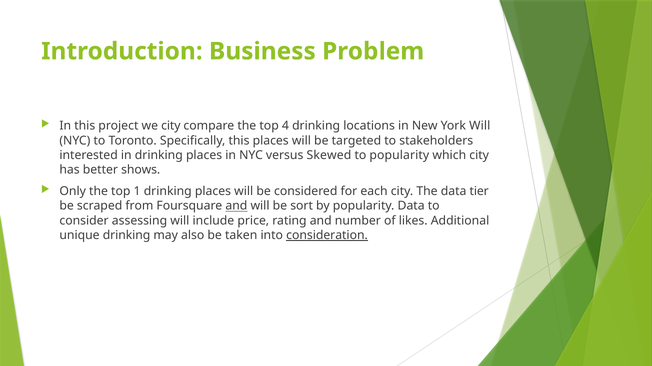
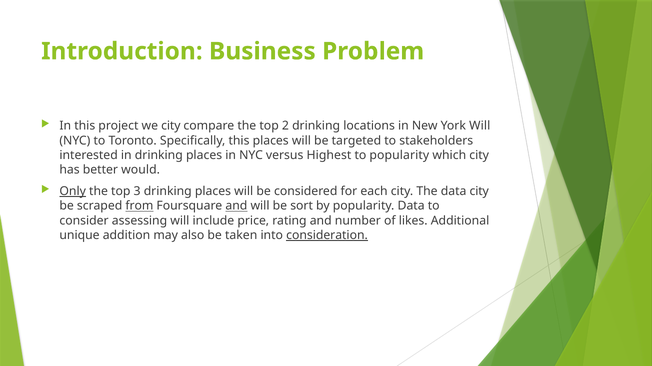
4: 4 -> 2
Skewed: Skewed -> Highest
shows: shows -> would
Only underline: none -> present
1: 1 -> 3
data tier: tier -> city
from underline: none -> present
unique drinking: drinking -> addition
